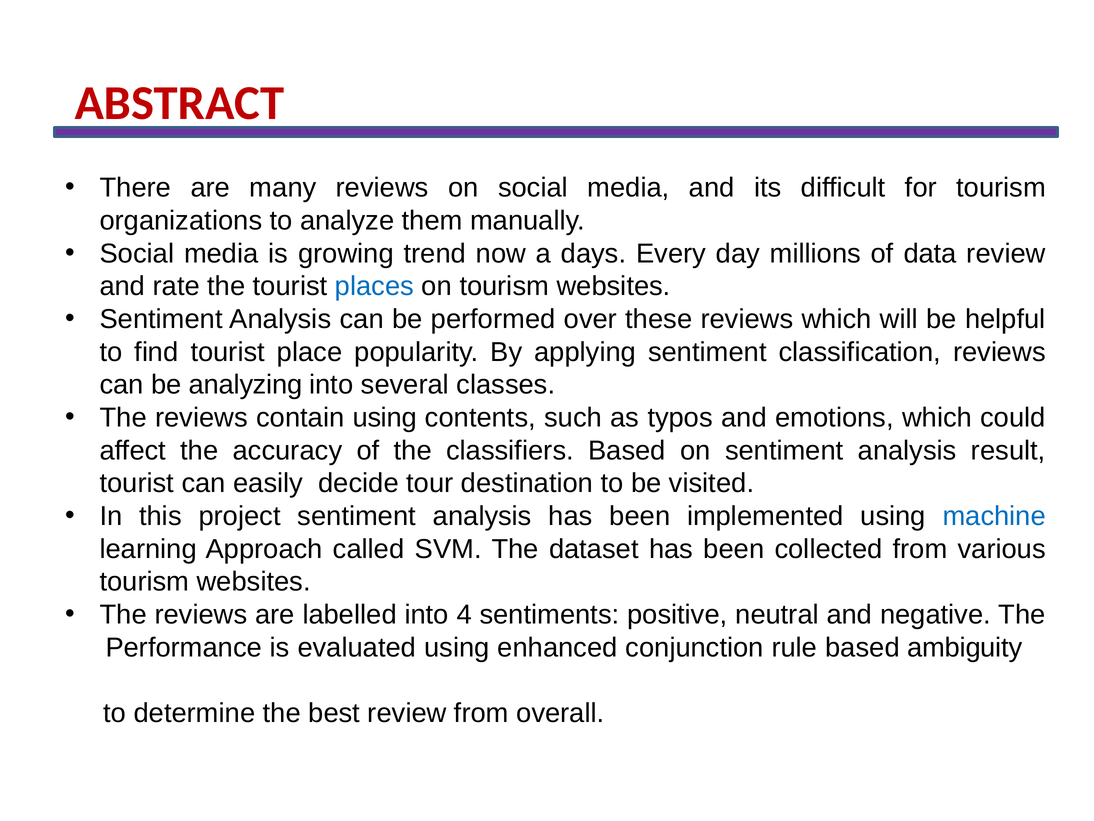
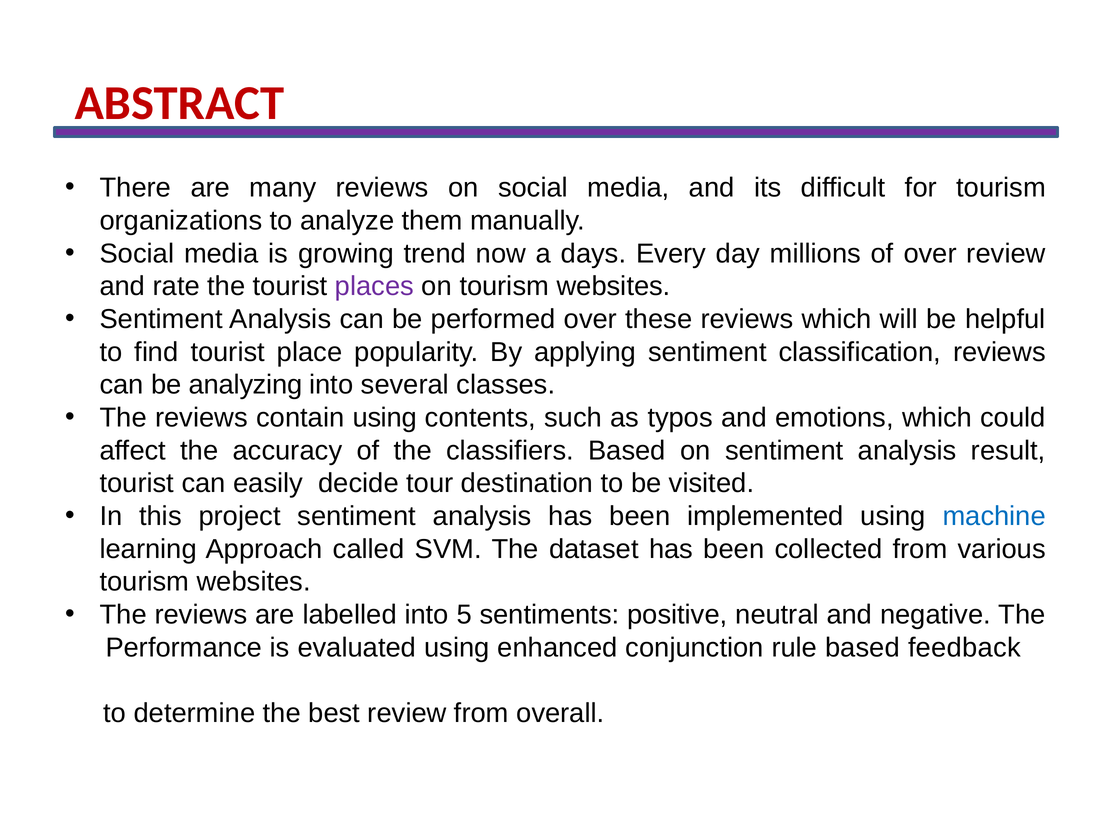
of data: data -> over
places colour: blue -> purple
4: 4 -> 5
ambiguity: ambiguity -> feedback
